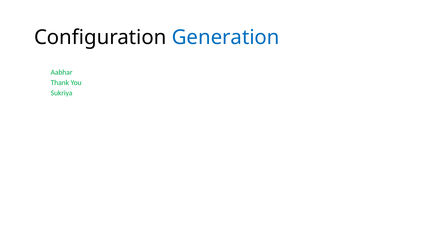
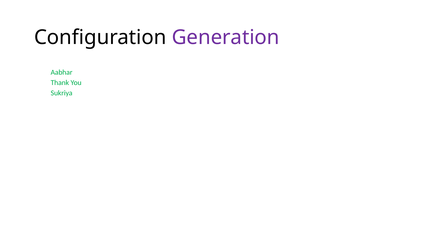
Generation colour: blue -> purple
